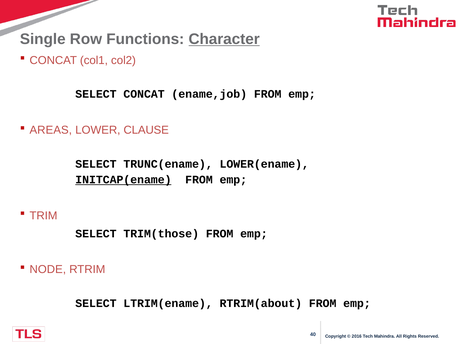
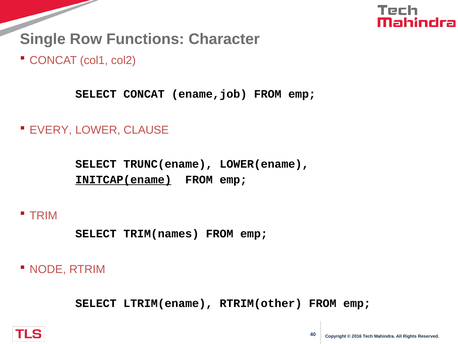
Character underline: present -> none
AREAS: AREAS -> EVERY
TRIM(those: TRIM(those -> TRIM(names
RTRIM(about: RTRIM(about -> RTRIM(other
